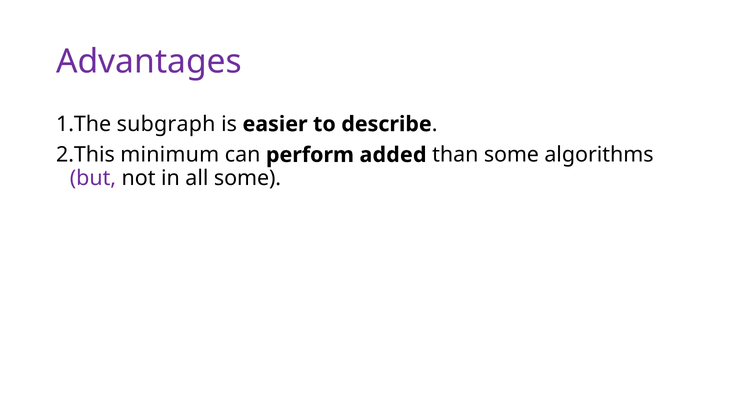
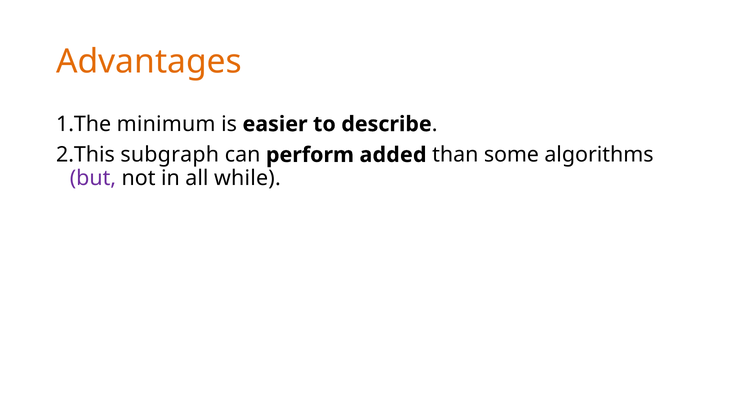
Advantages colour: purple -> orange
subgraph: subgraph -> minimum
minimum: minimum -> subgraph
all some: some -> while
